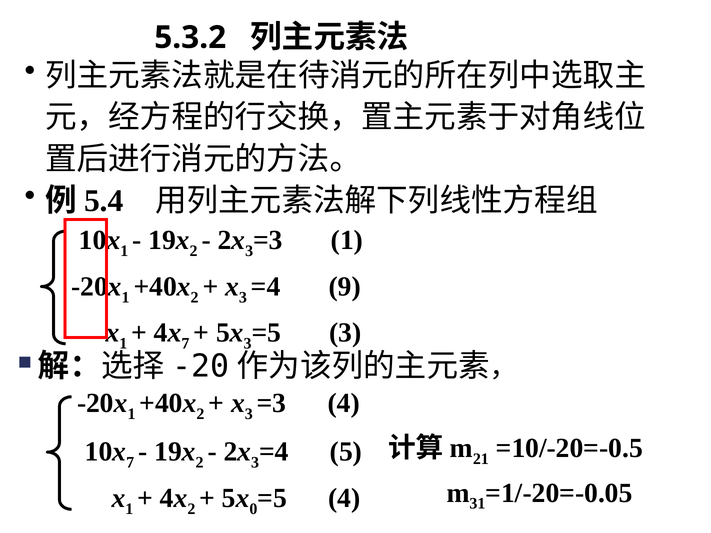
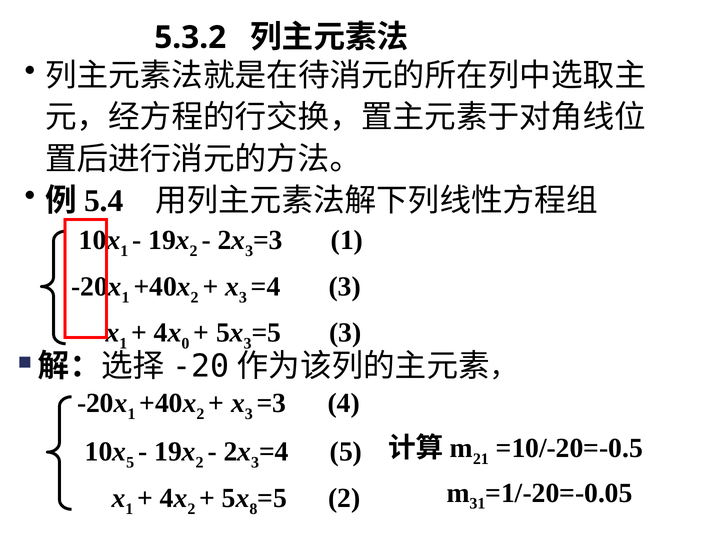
=4 9: 9 -> 3
7 at (185, 343): 7 -> 0
7 at (130, 463): 7 -> 5
0: 0 -> 8
4 at (344, 498): 4 -> 2
